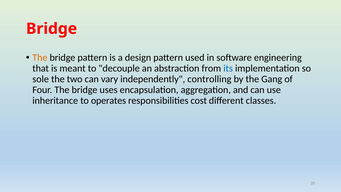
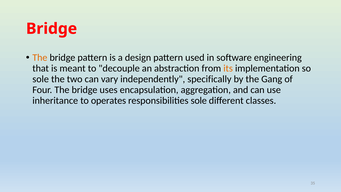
its colour: blue -> orange
controlling: controlling -> specifically
responsibilities cost: cost -> sole
